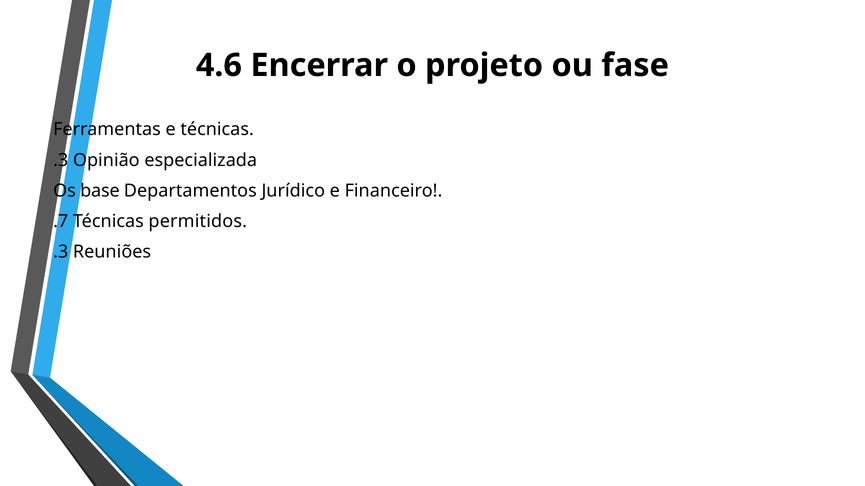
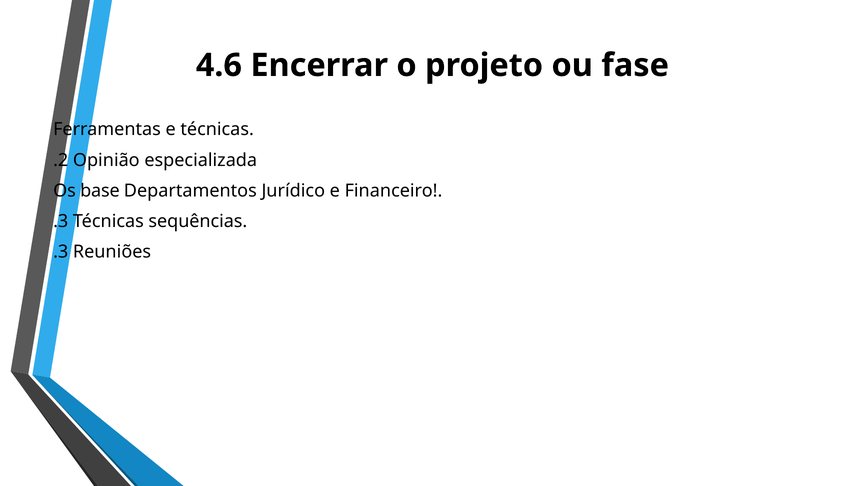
.3 at (61, 160): .3 -> .2
.7 at (61, 222): .7 -> .3
permitidos: permitidos -> sequências
